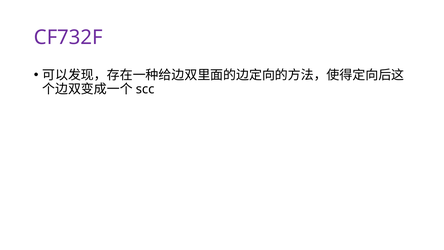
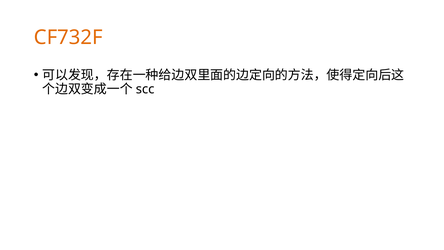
CF732F colour: purple -> orange
